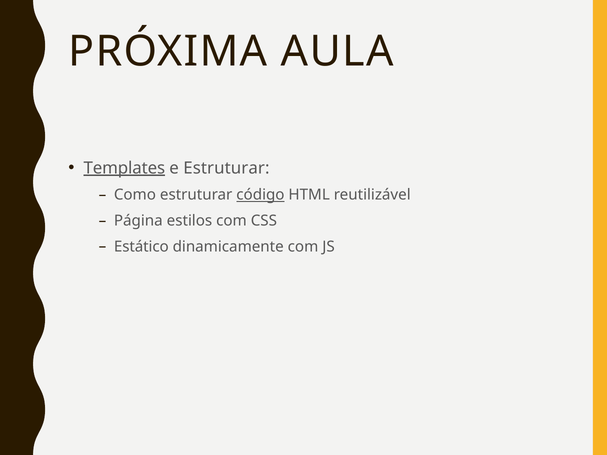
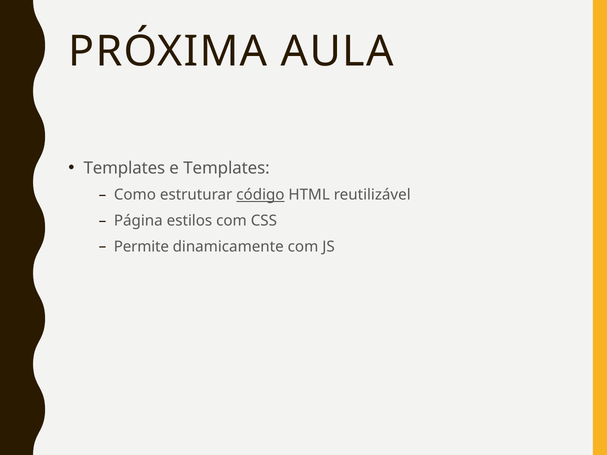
Templates at (124, 168) underline: present -> none
e Estruturar: Estruturar -> Templates
Estático: Estático -> Permite
